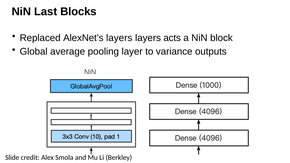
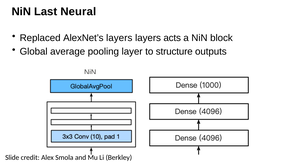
Blocks: Blocks -> Neural
variance: variance -> structure
